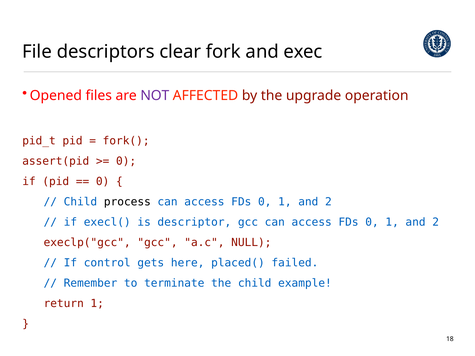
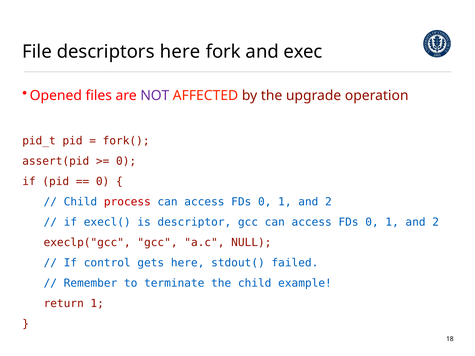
descriptors clear: clear -> here
process colour: black -> red
placed(: placed( -> stdout(
